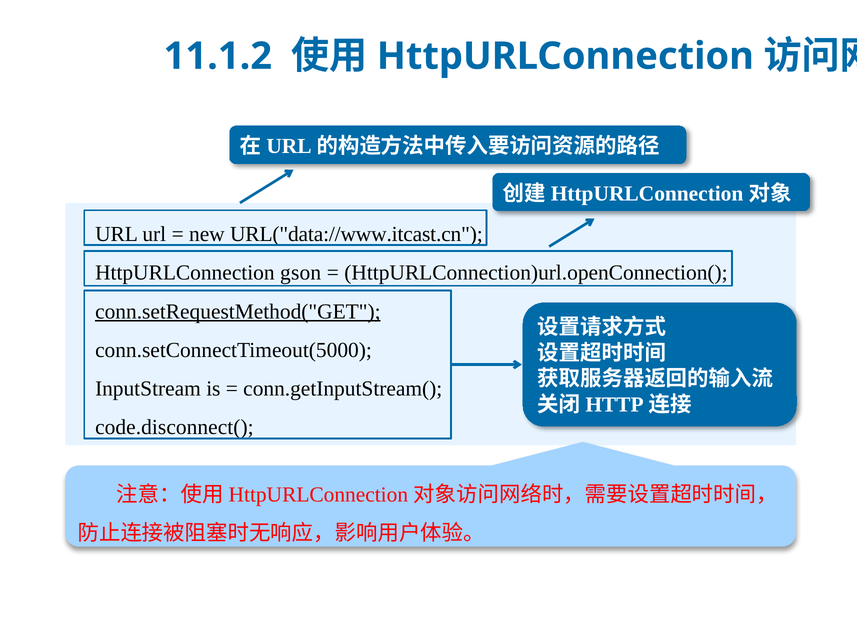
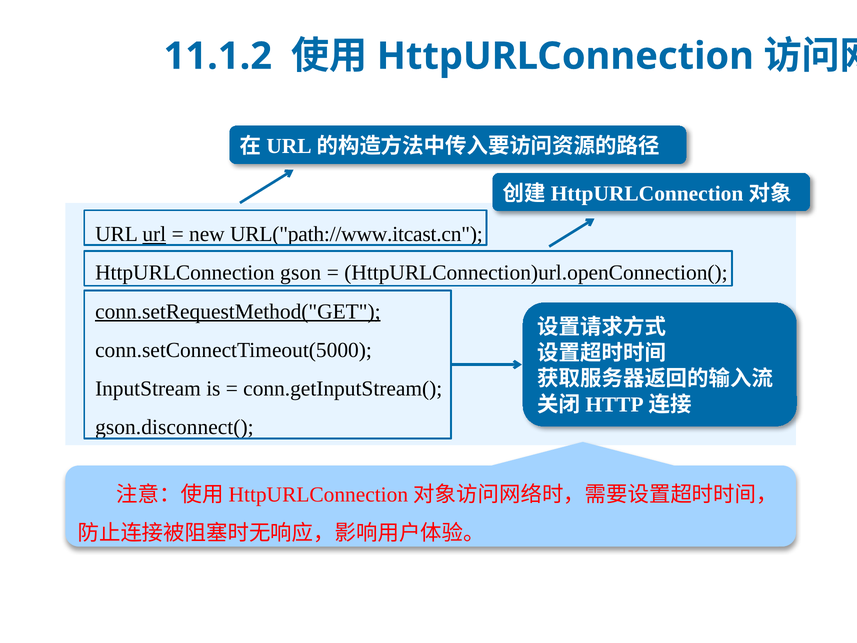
url at (154, 234) underline: none -> present
URL("data://www.itcast.cn: URL("data://www.itcast.cn -> URL("path://www.itcast.cn
code.disconnect(: code.disconnect( -> gson.disconnect(
